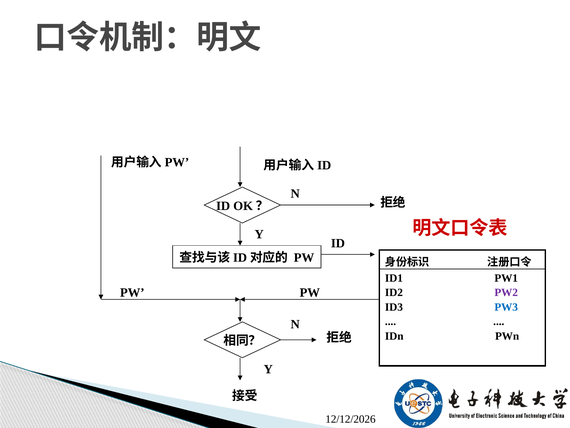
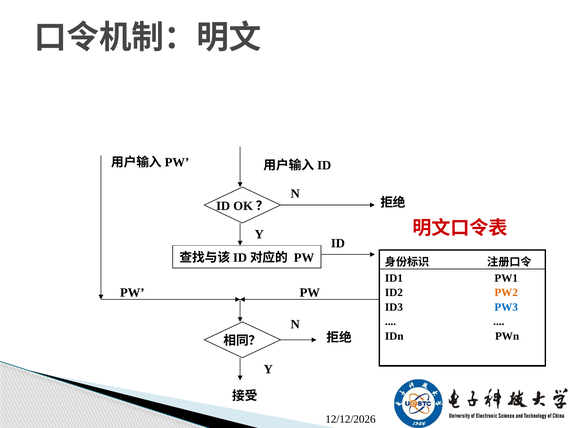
PW2 colour: purple -> orange
